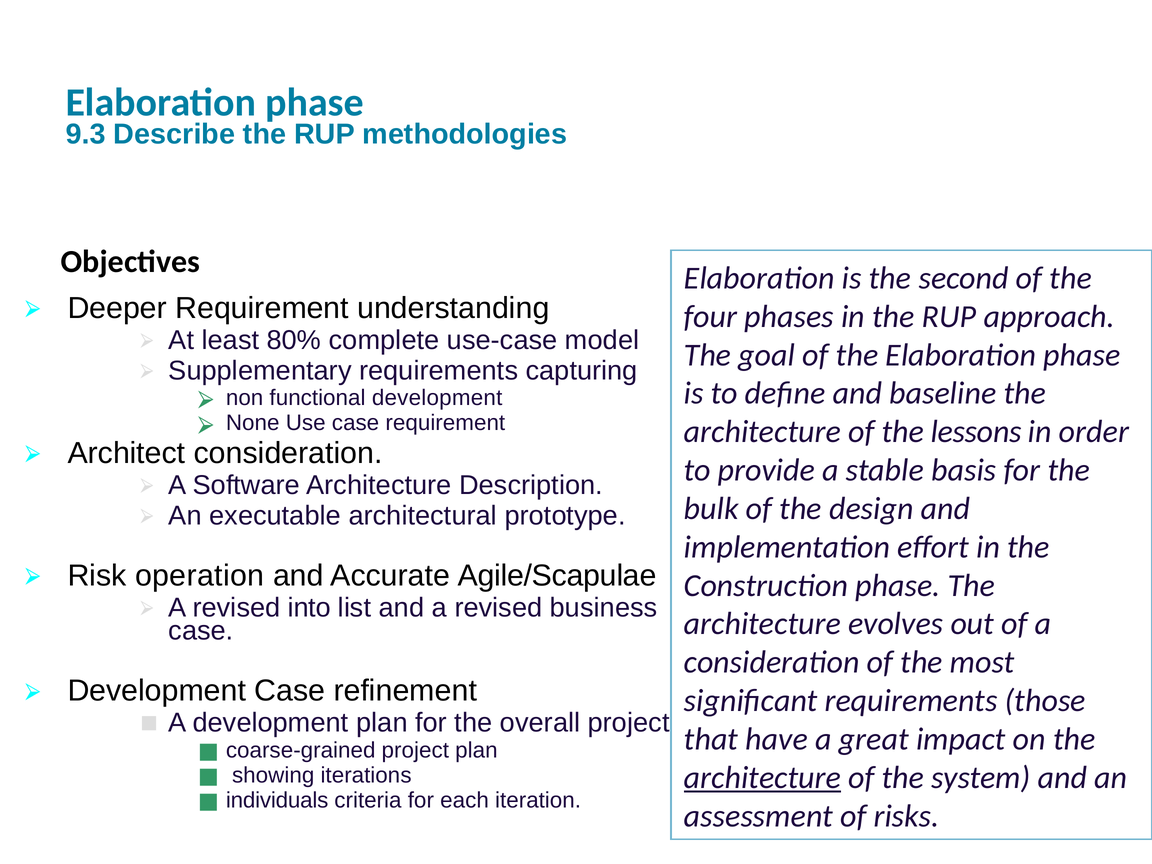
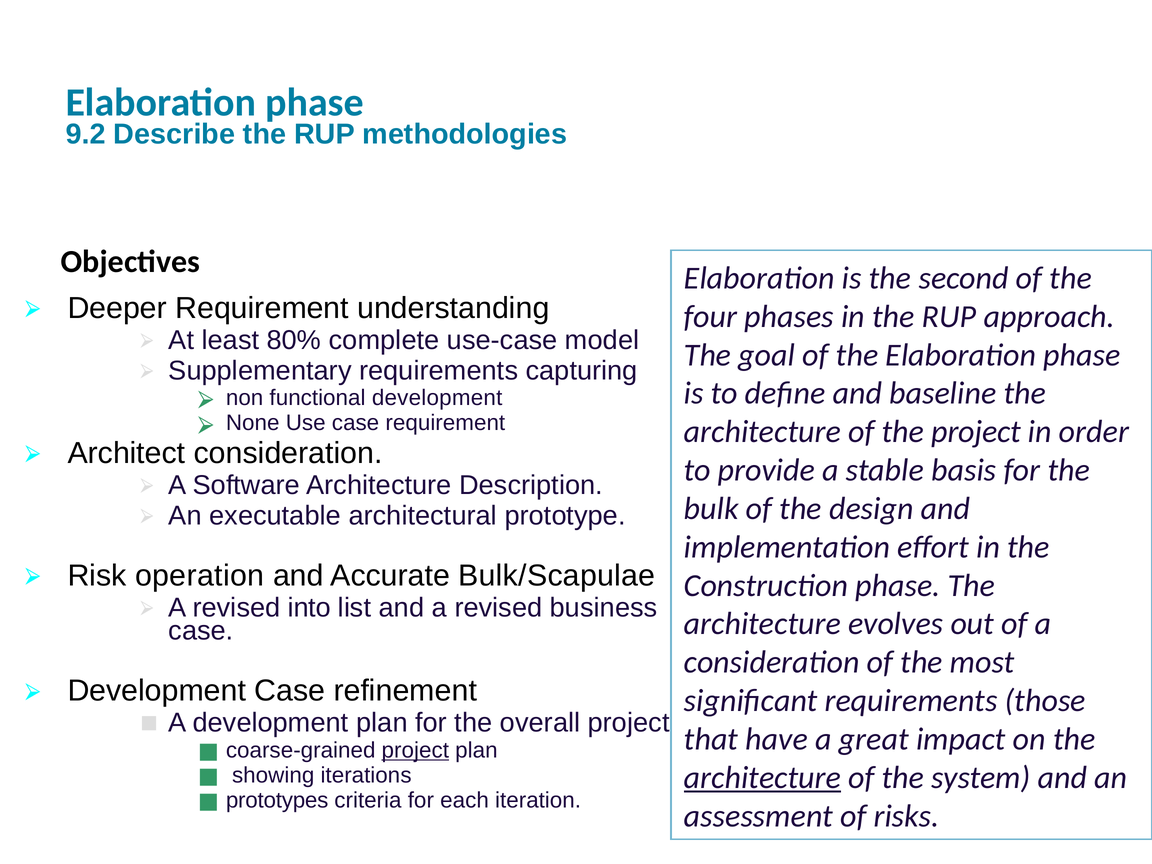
9.3: 9.3 -> 9.2
the lessons: lessons -> project
Agile/Scapulae: Agile/Scapulae -> Bulk/Scapulae
project at (415, 750) underline: none -> present
individuals: individuals -> prototypes
